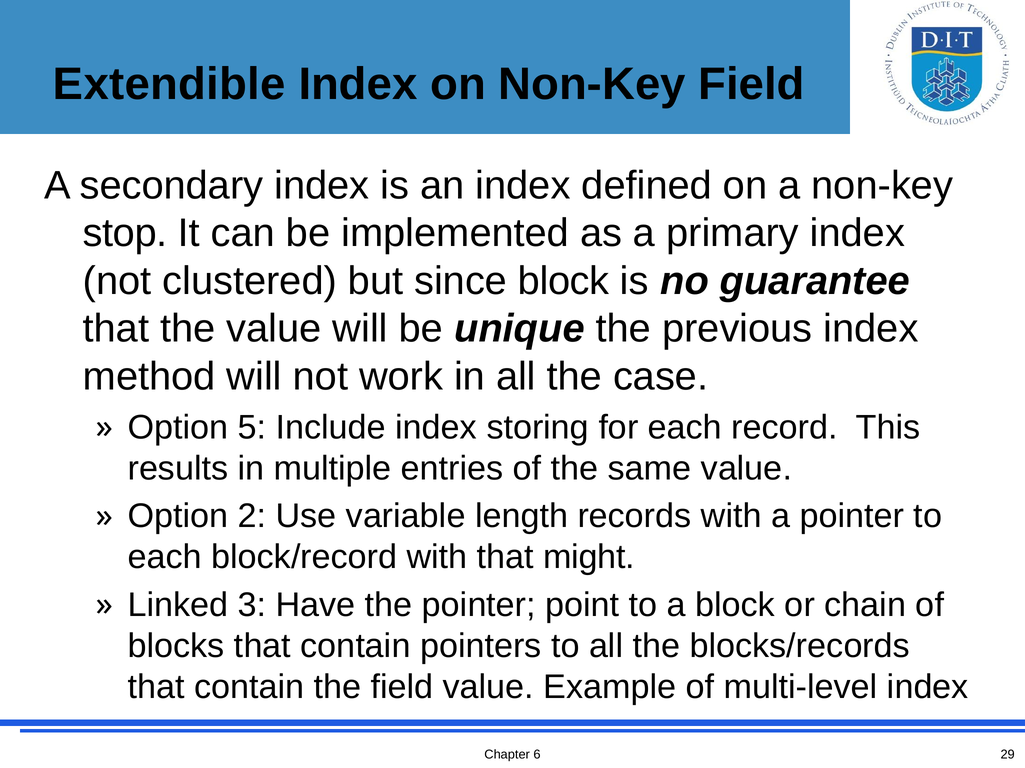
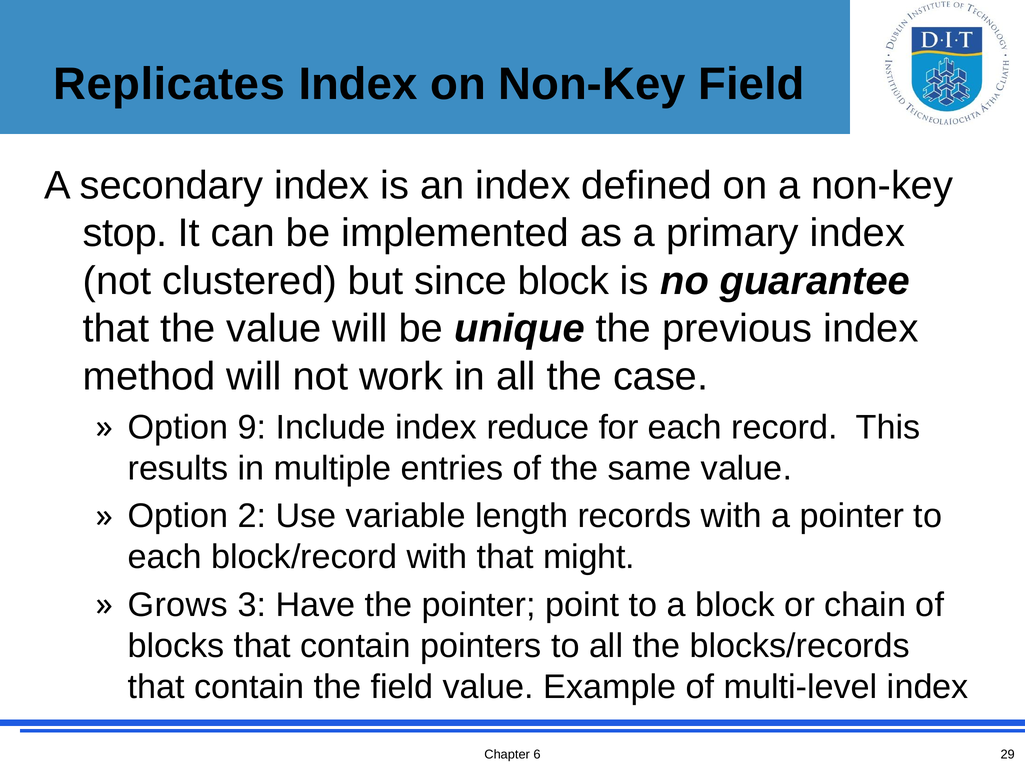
Extendible: Extendible -> Replicates
5: 5 -> 9
storing: storing -> reduce
Linked: Linked -> Grows
